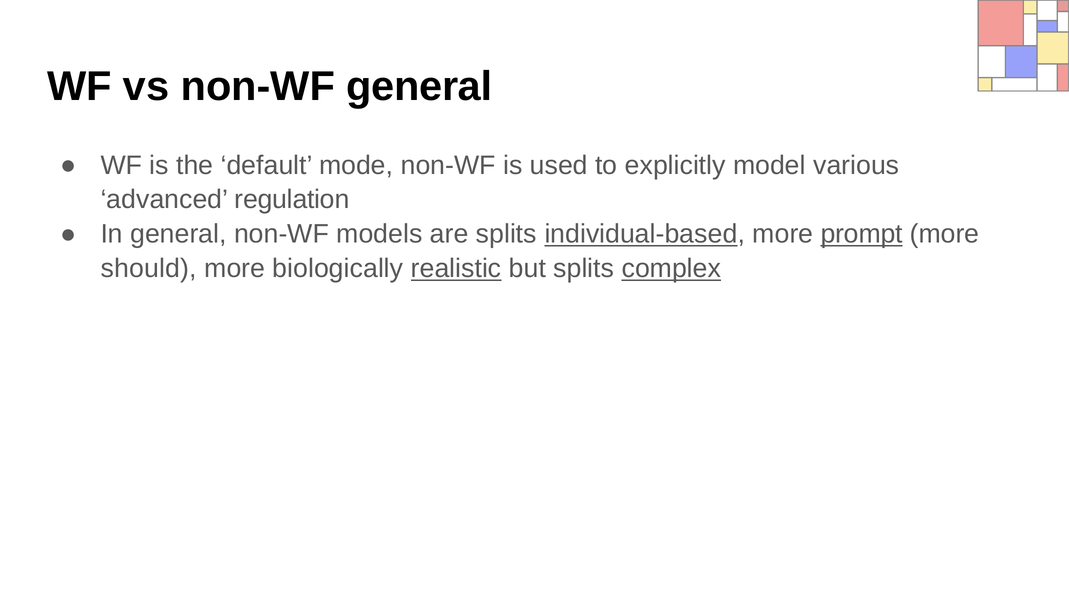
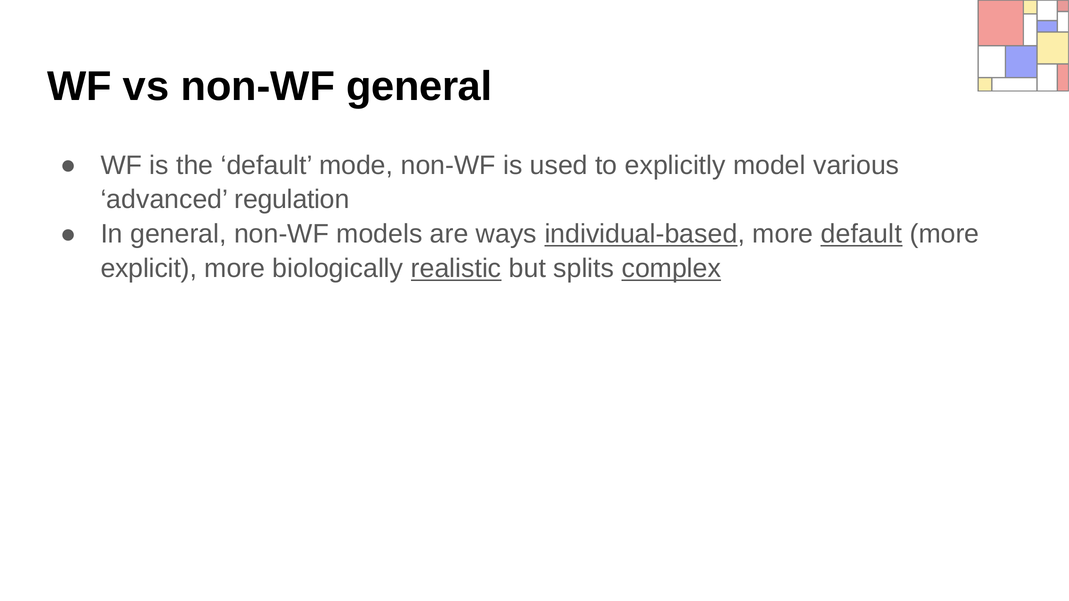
are splits: splits -> ways
more prompt: prompt -> default
should: should -> explicit
